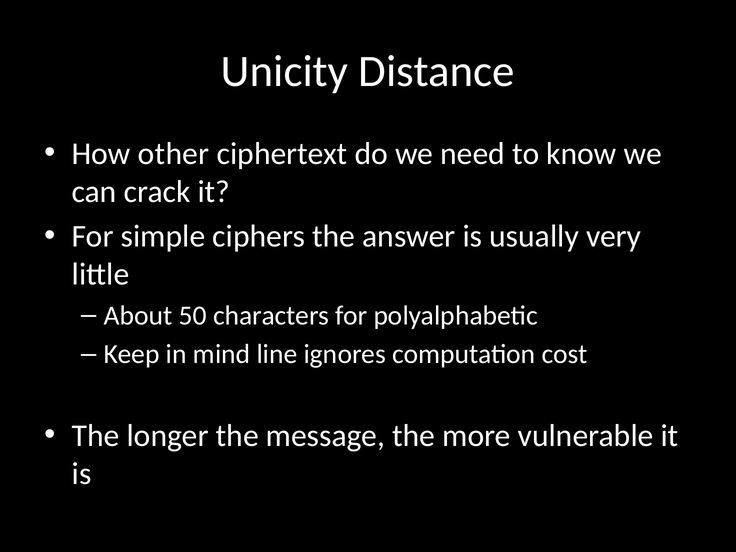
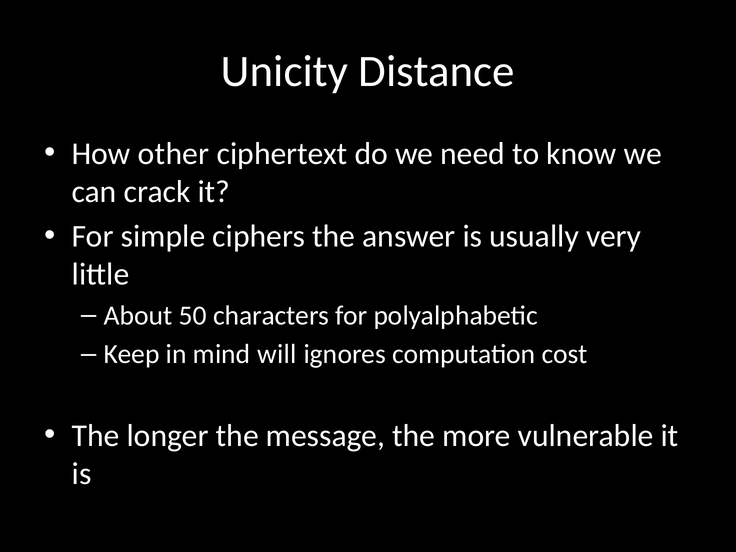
line: line -> will
